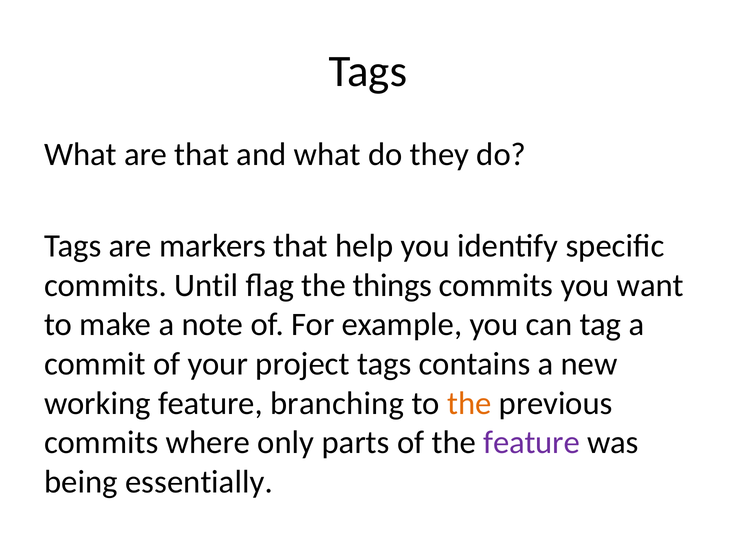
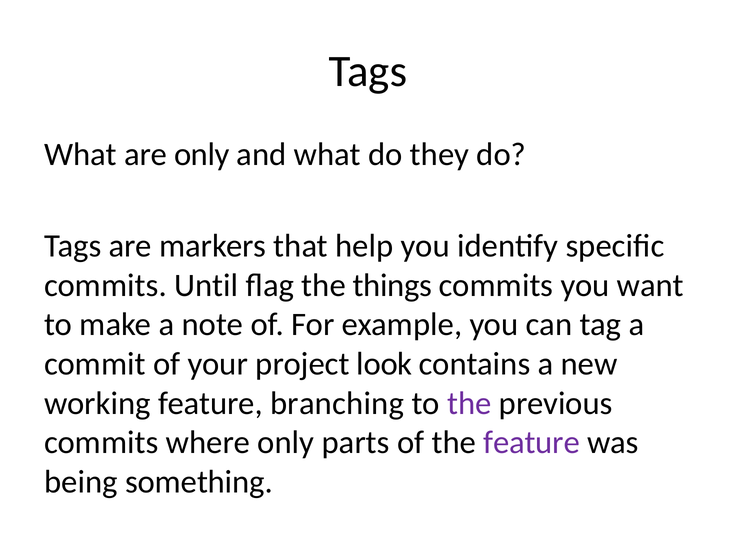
are that: that -> only
project tags: tags -> look
the at (469, 403) colour: orange -> purple
essentially: essentially -> something
